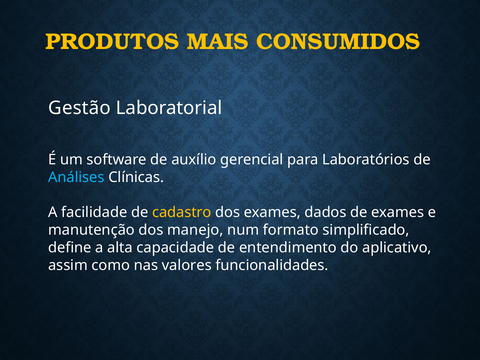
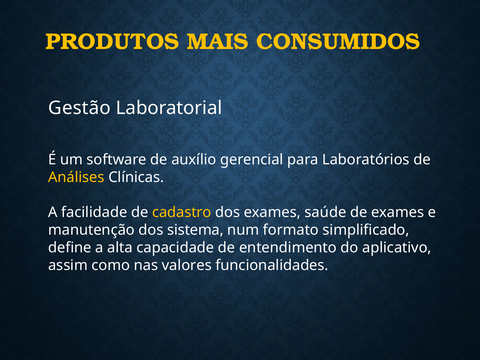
Análises colour: light blue -> yellow
dados: dados -> saúde
manejo: manejo -> sistema
